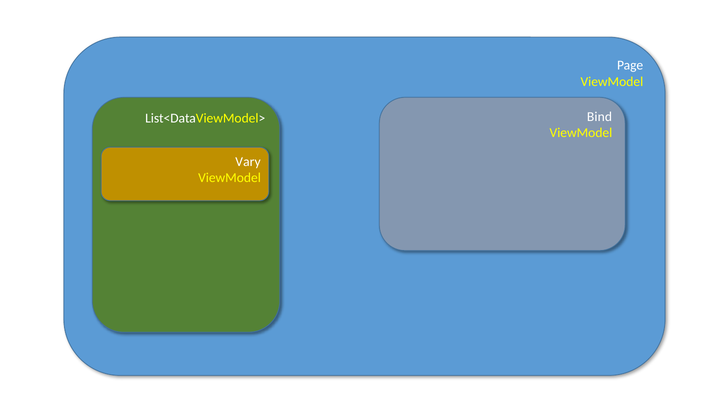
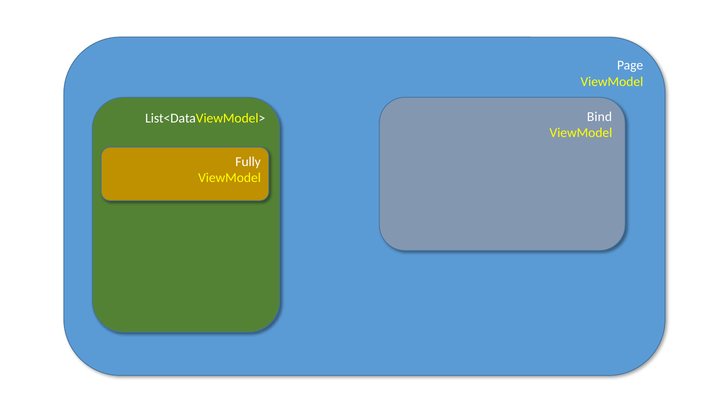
Vary: Vary -> Fully
